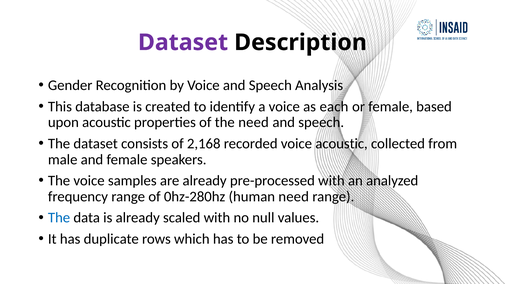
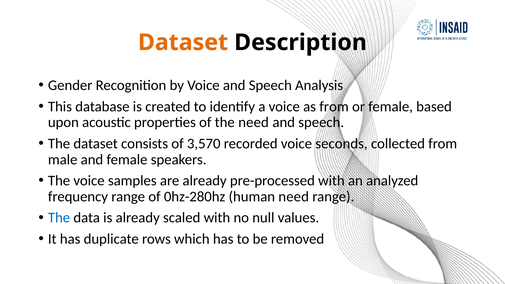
Dataset at (183, 42) colour: purple -> orange
as each: each -> from
2,168: 2,168 -> 3,570
voice acoustic: acoustic -> seconds
